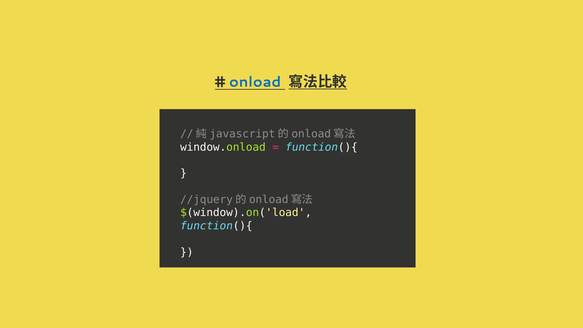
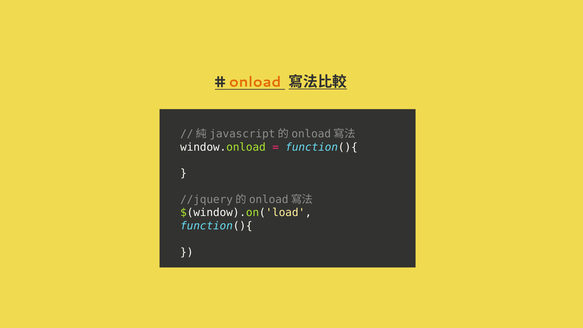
onload colour: blue -> orange
